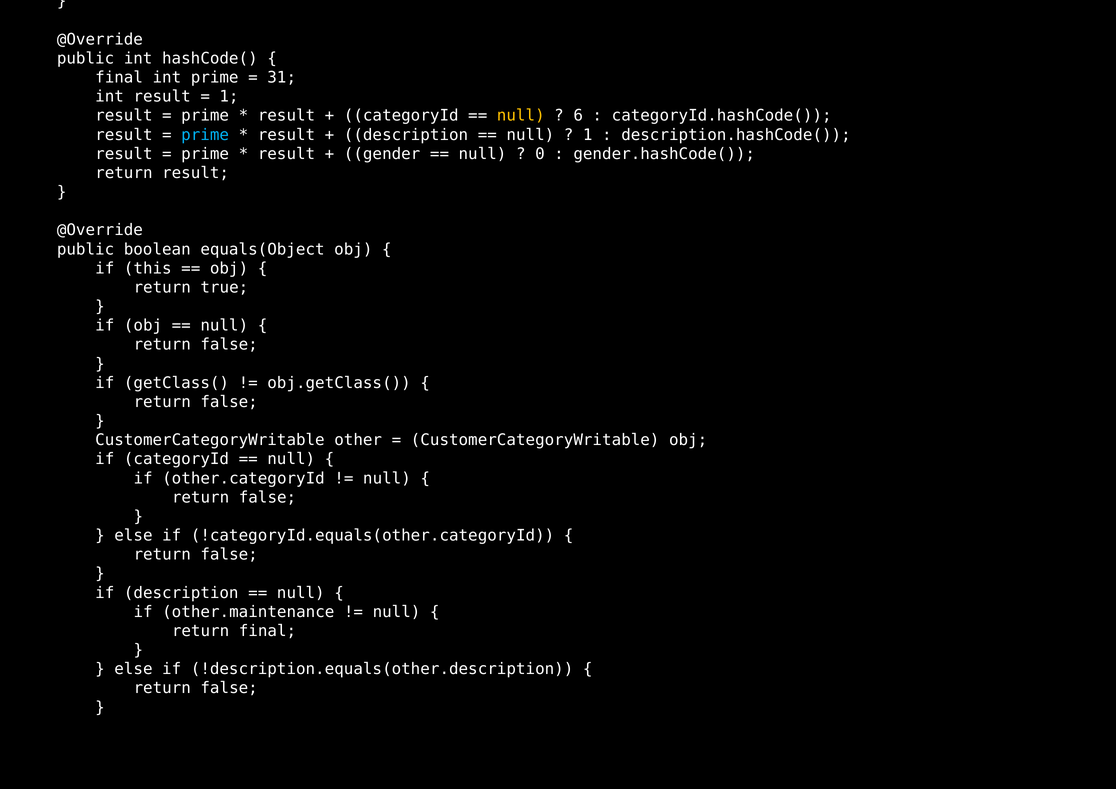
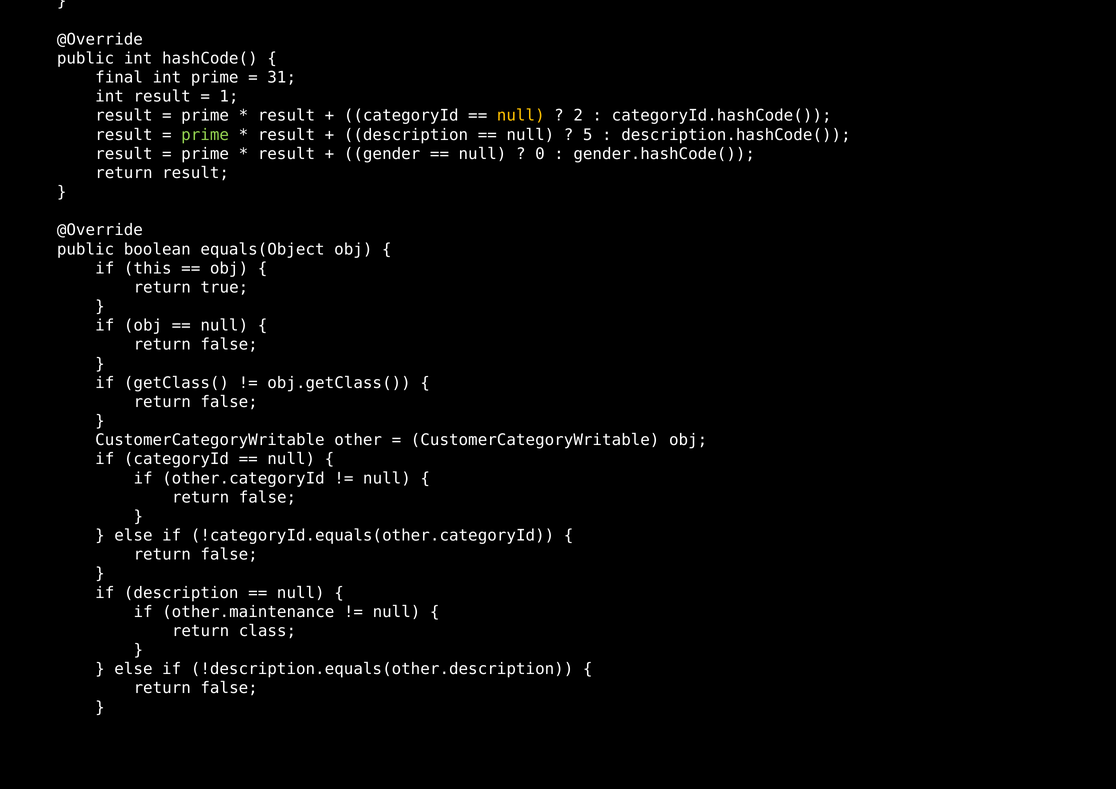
6: 6 -> 2
prime at (205, 135) colour: light blue -> light green
1 at (588, 135): 1 -> 5
return final: final -> class
